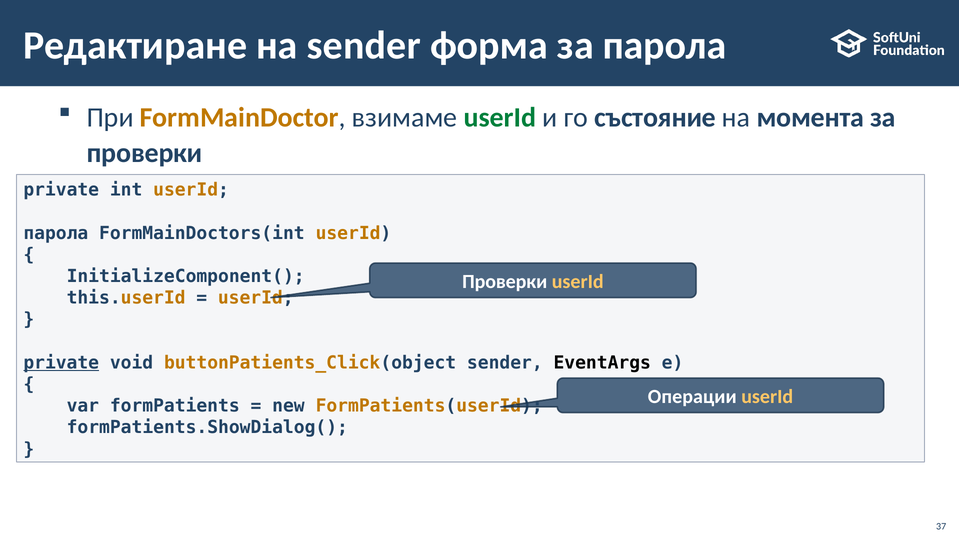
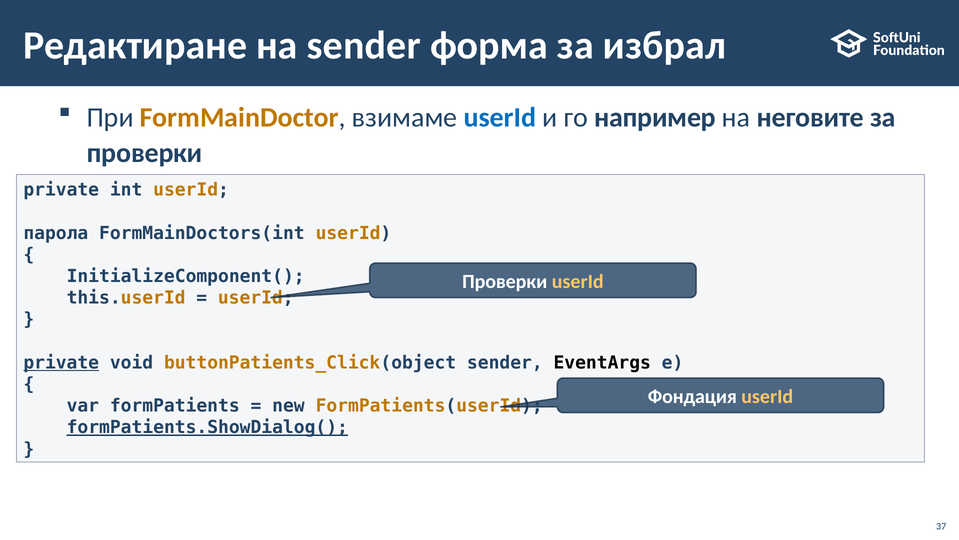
за парола: парола -> избрал
userId at (500, 117) colour: green -> blue
състояние: състояние -> например
момента: момента -> неговите
Операции: Операции -> Фондация
formPatients.ShowDialog( underline: none -> present
